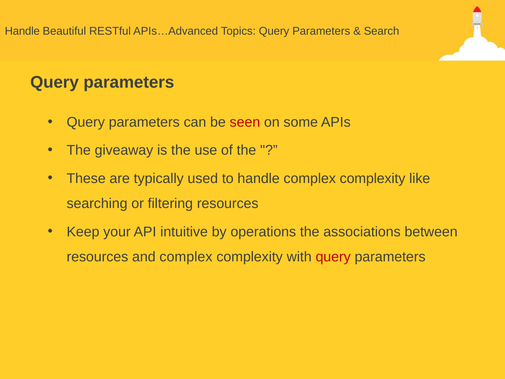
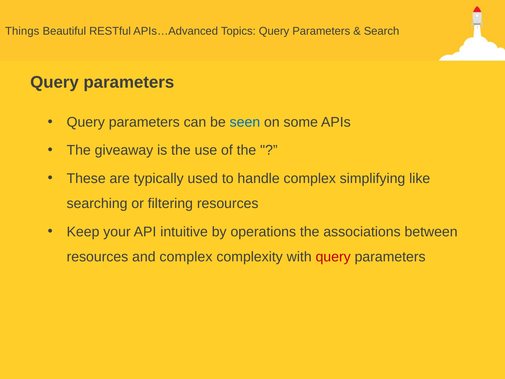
Handle at (22, 31): Handle -> Things
seen colour: red -> blue
handle complex complexity: complexity -> simplifying
